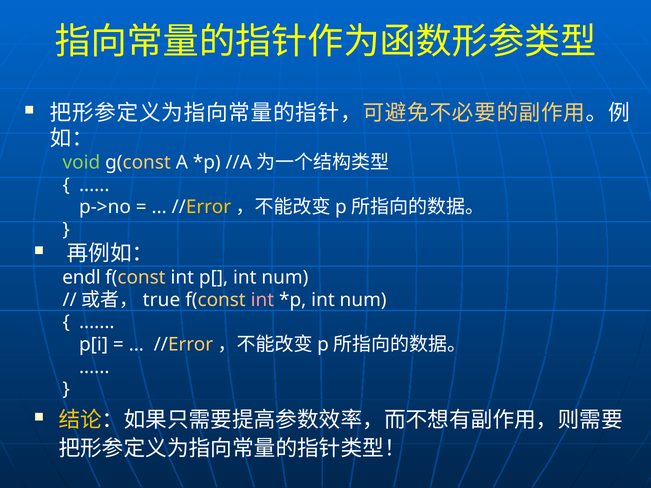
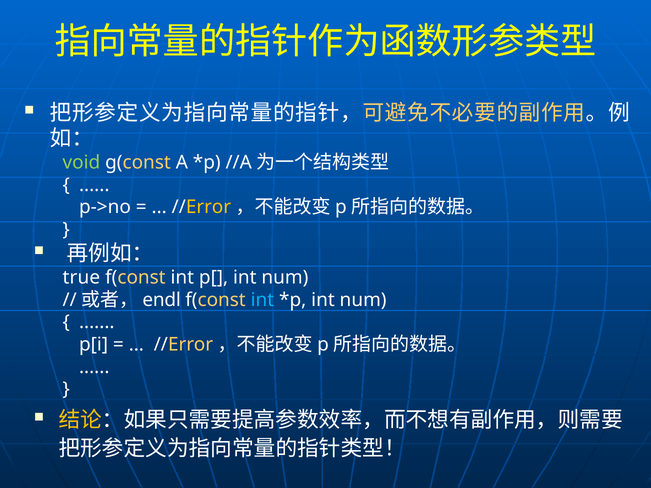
endl: endl -> true
true: true -> endl
int at (262, 300) colour: pink -> light blue
